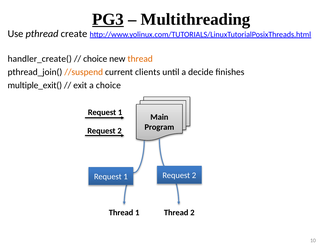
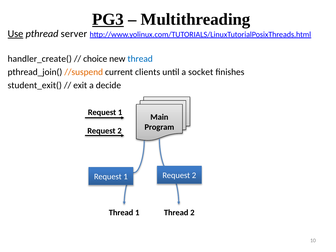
Use underline: none -> present
create: create -> server
thread at (140, 59) colour: orange -> blue
decide: decide -> socket
multiple_exit(: multiple_exit( -> student_exit(
a choice: choice -> decide
